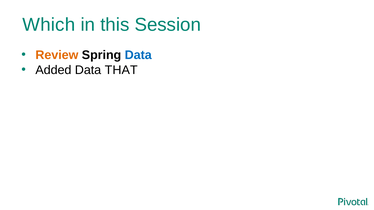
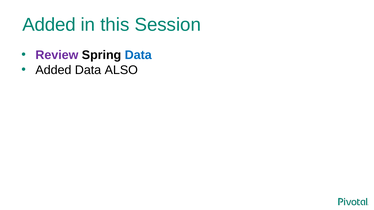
Which at (49, 25): Which -> Added
Review colour: orange -> purple
THAT: THAT -> ALSO
